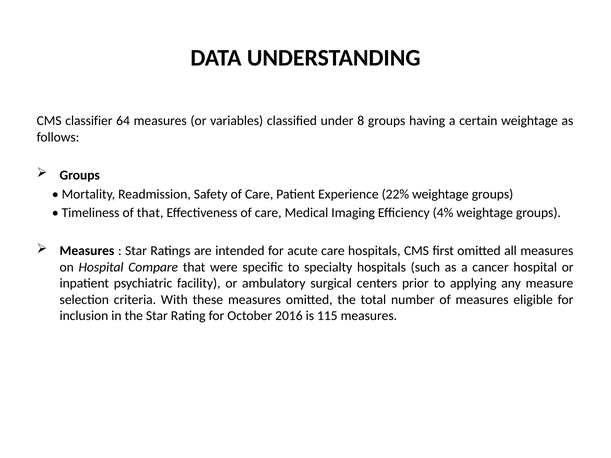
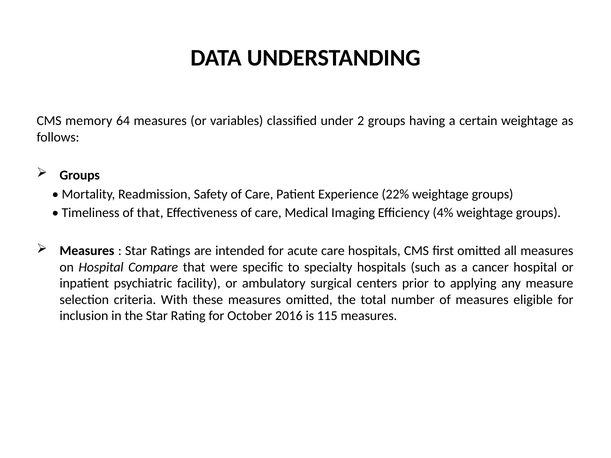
classifier: classifier -> memory
8: 8 -> 2
